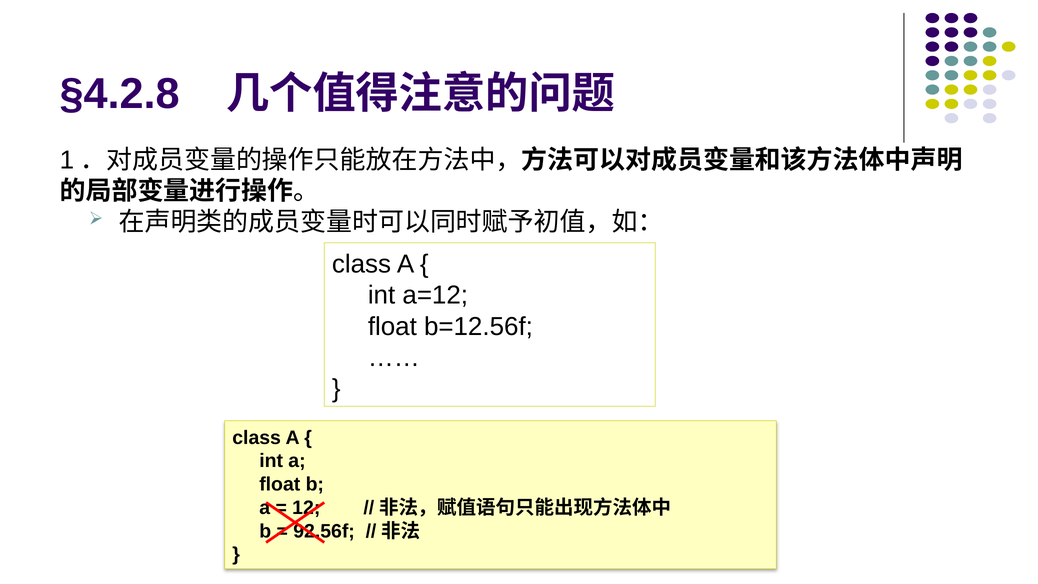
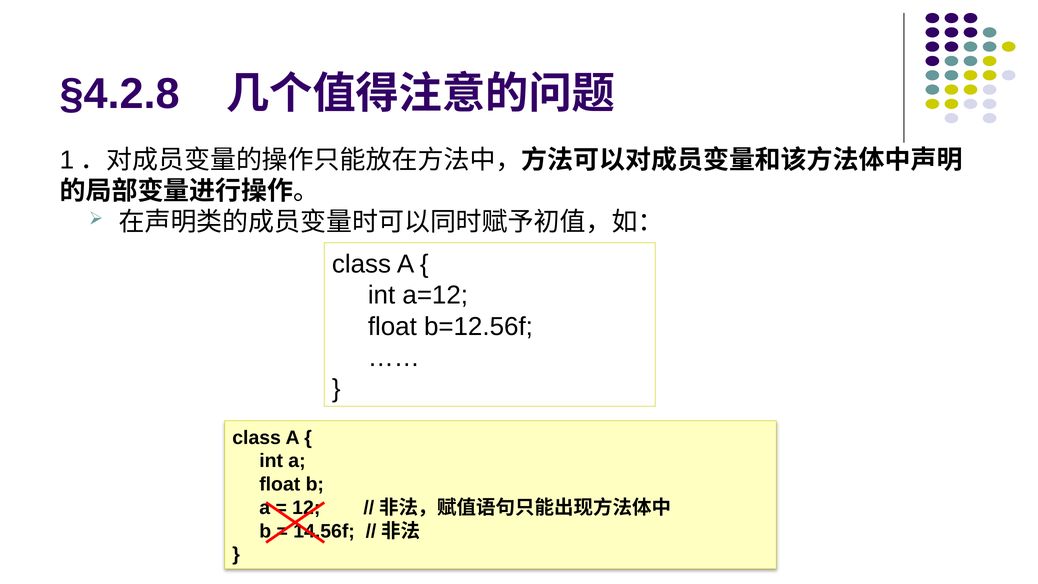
92.56f: 92.56f -> 14.56f
